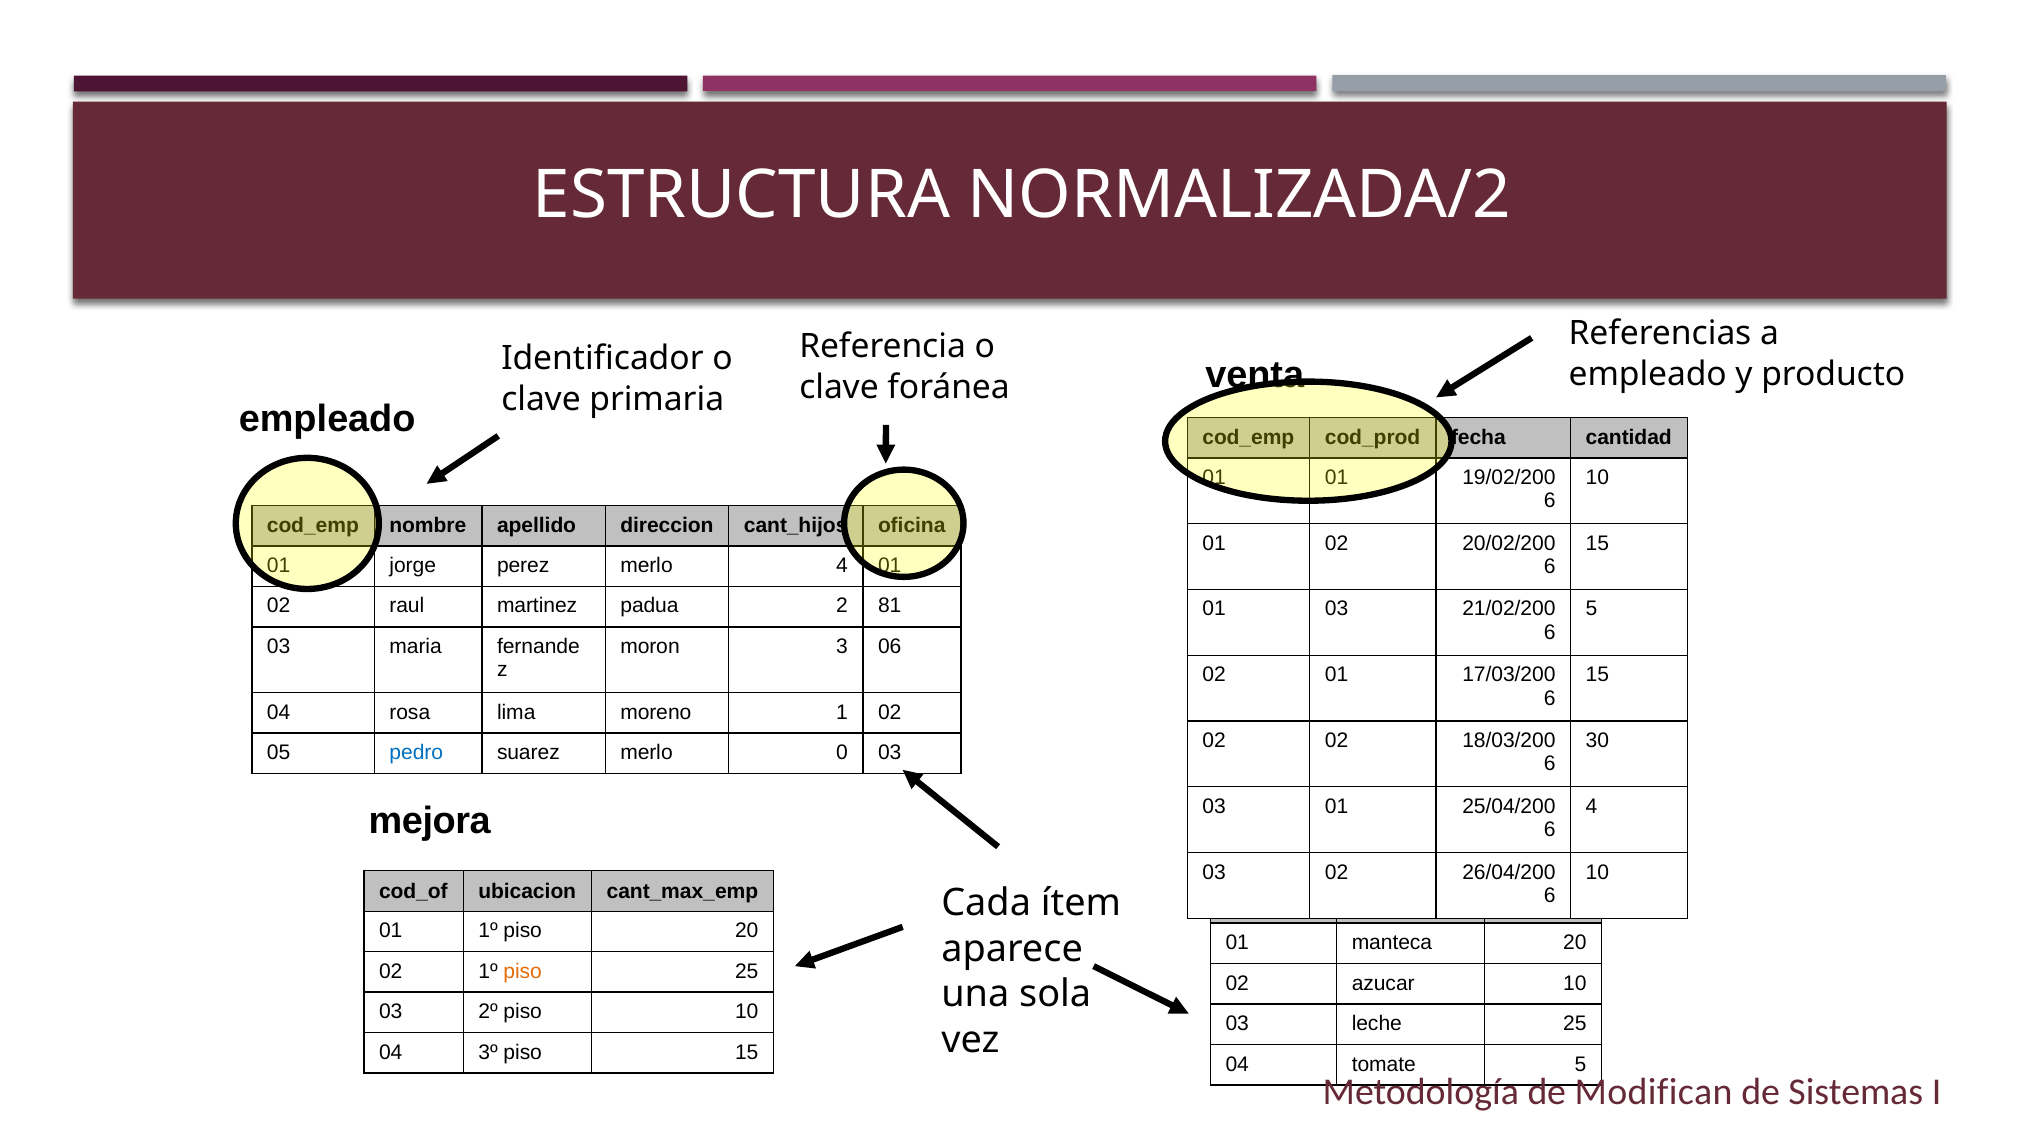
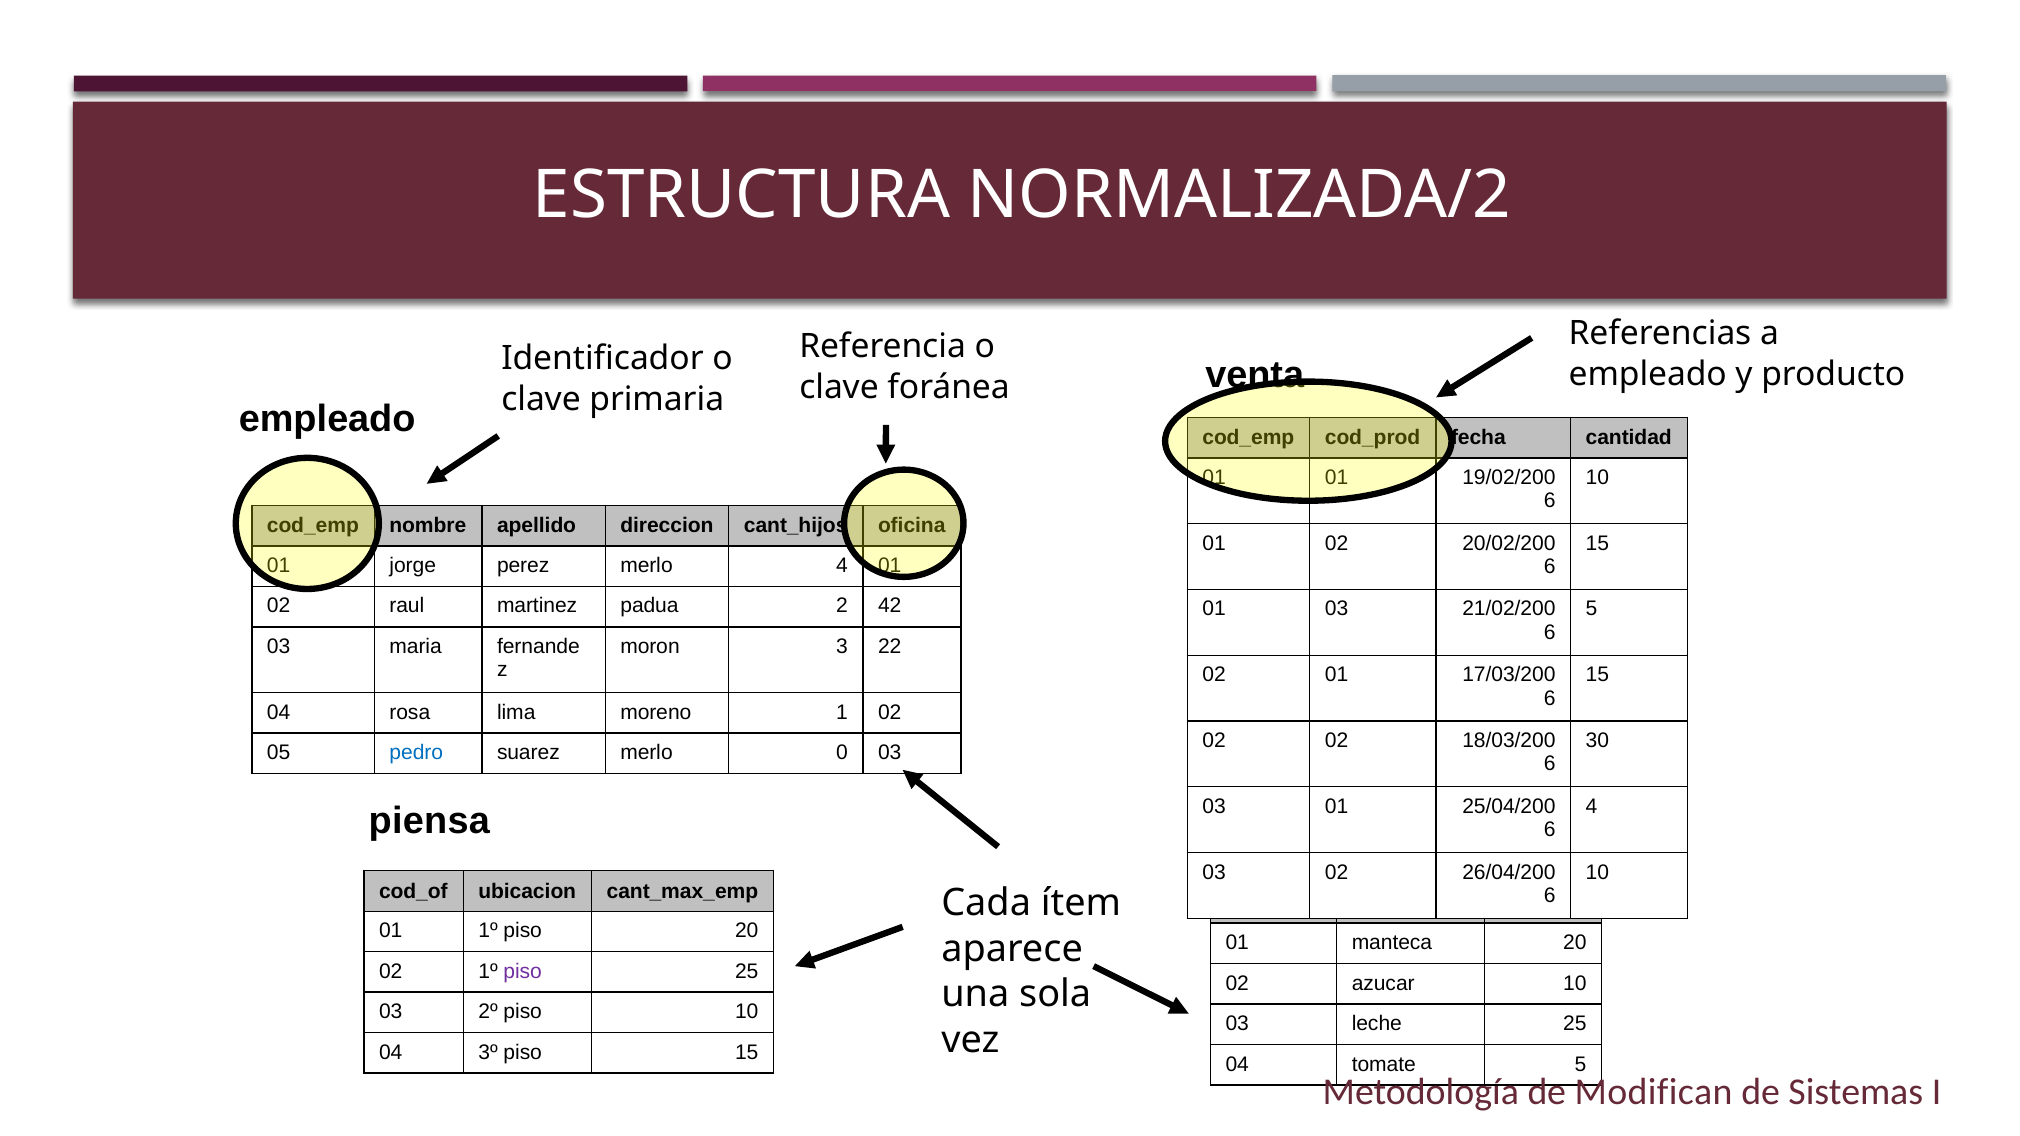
81: 81 -> 42
06: 06 -> 22
mejora: mejora -> piensa
piso at (523, 971) colour: orange -> purple
